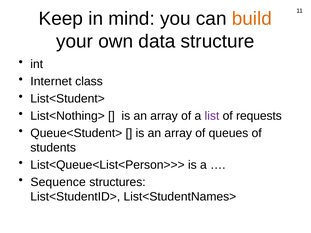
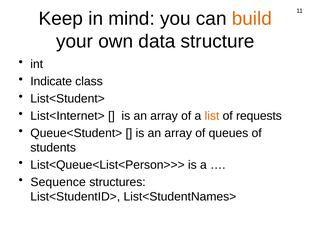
Internet: Internet -> Indicate
List<Nothing>: List<Nothing> -> List<Internet>
list colour: purple -> orange
